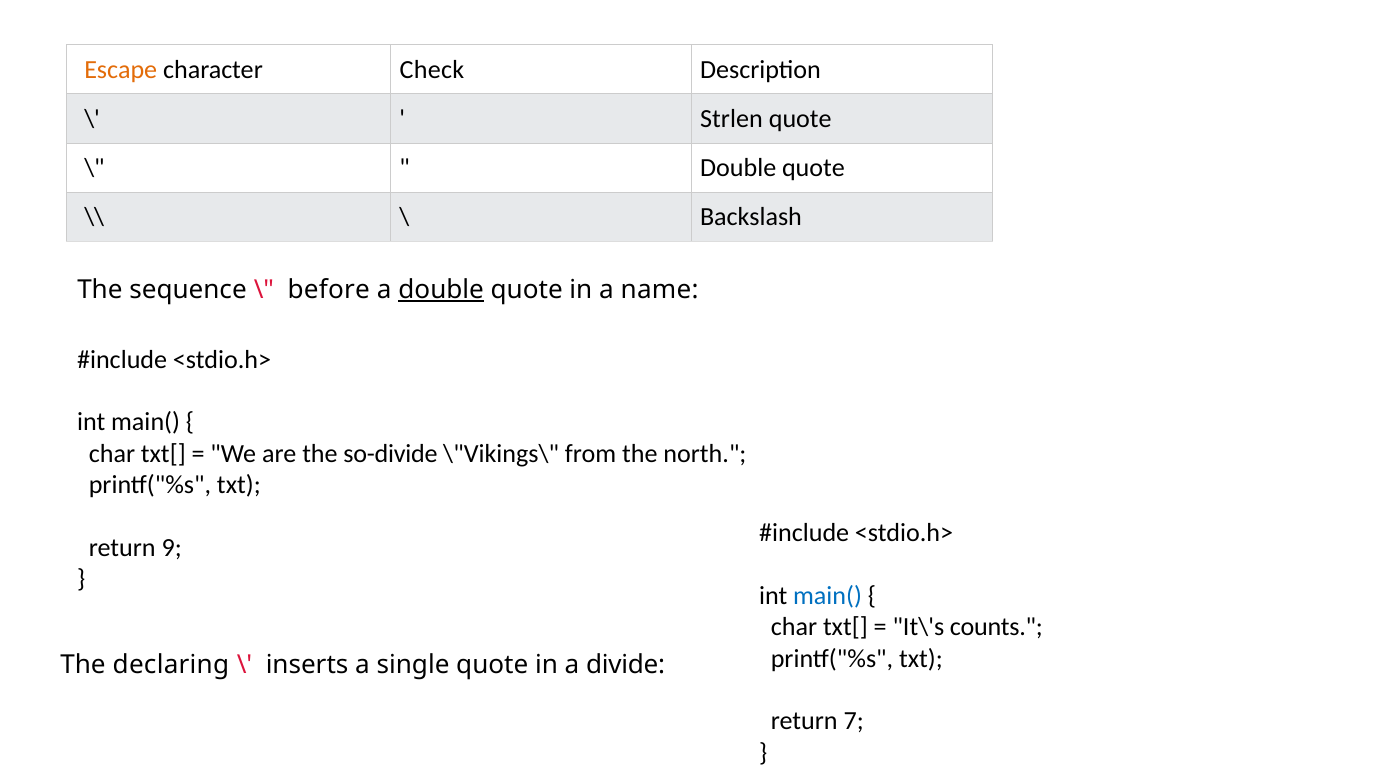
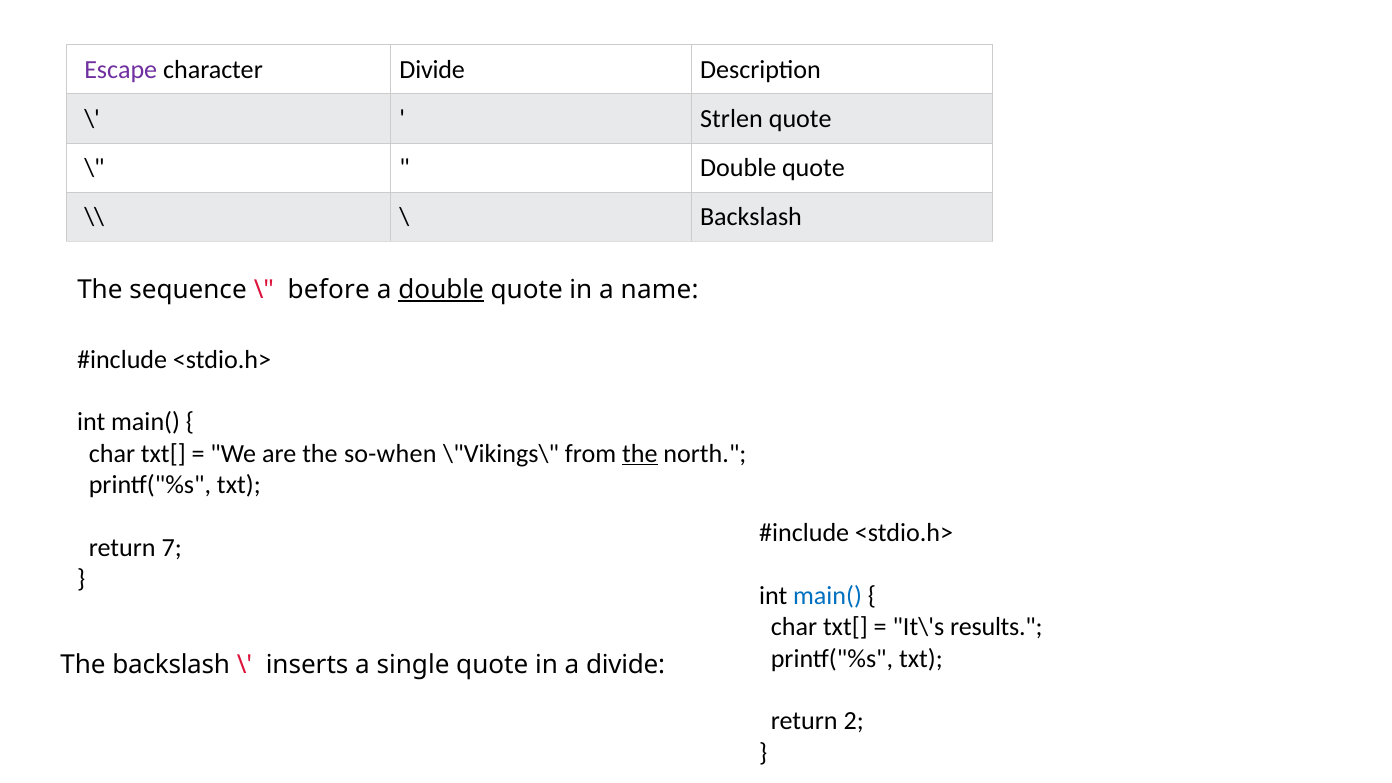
Escape colour: orange -> purple
character Check: Check -> Divide
so-divide: so-divide -> so-when
the at (640, 453) underline: none -> present
9: 9 -> 7
counts: counts -> results
The declaring: declaring -> backslash
7: 7 -> 2
